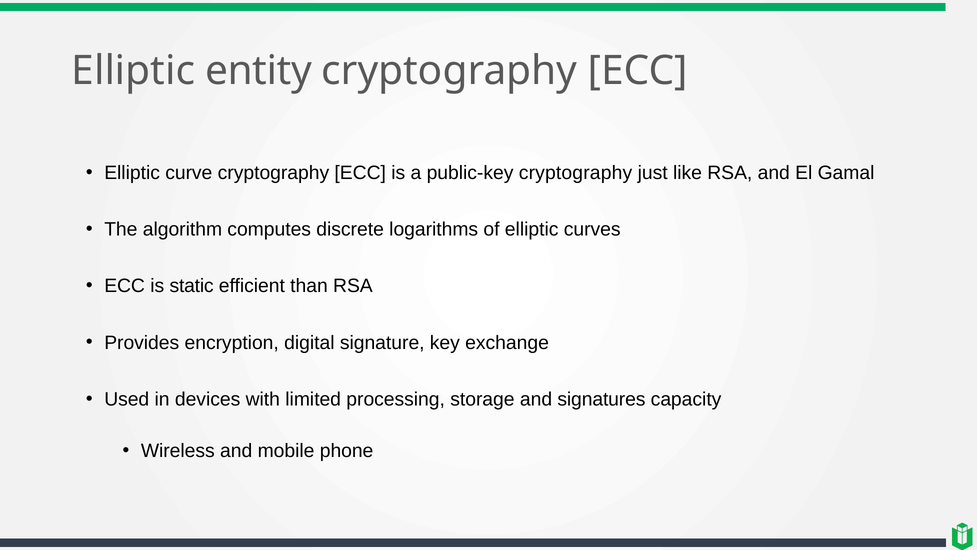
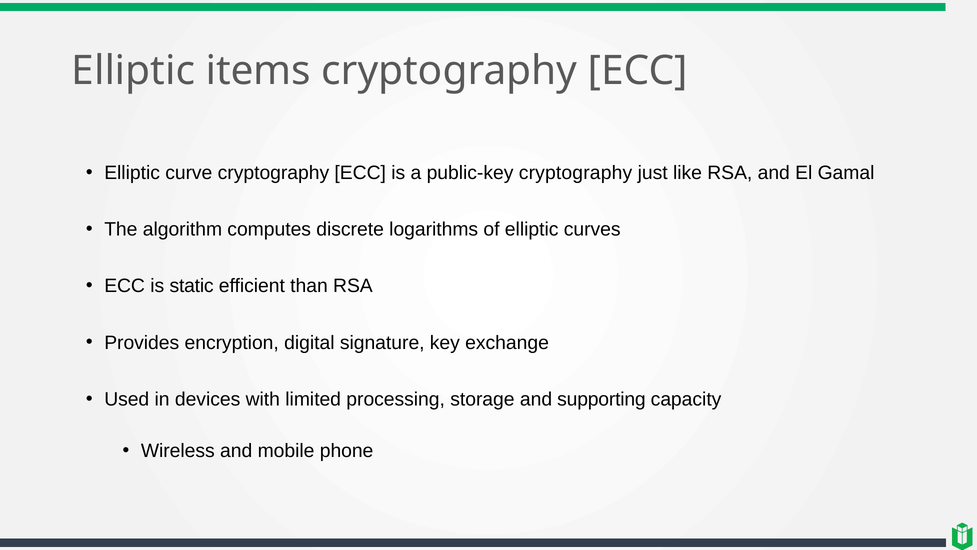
entity: entity -> items
signatures: signatures -> supporting
